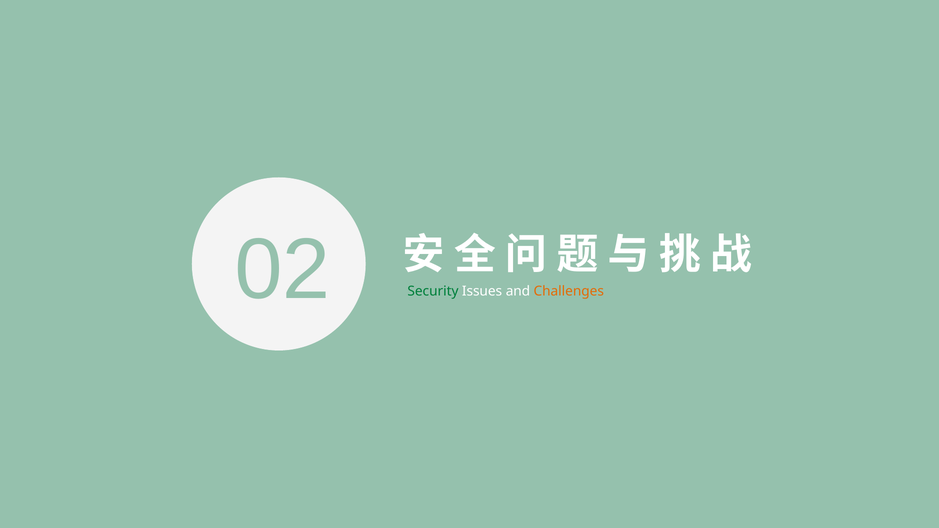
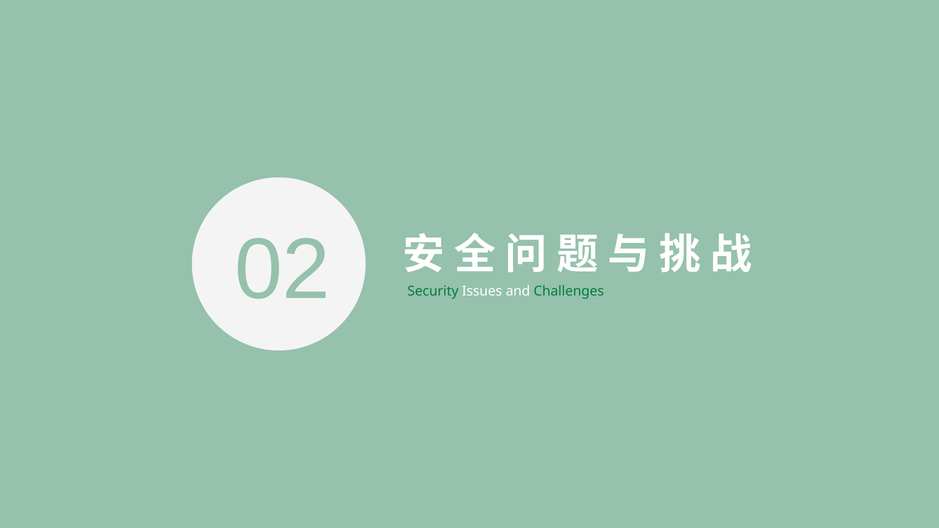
Challenges colour: orange -> green
